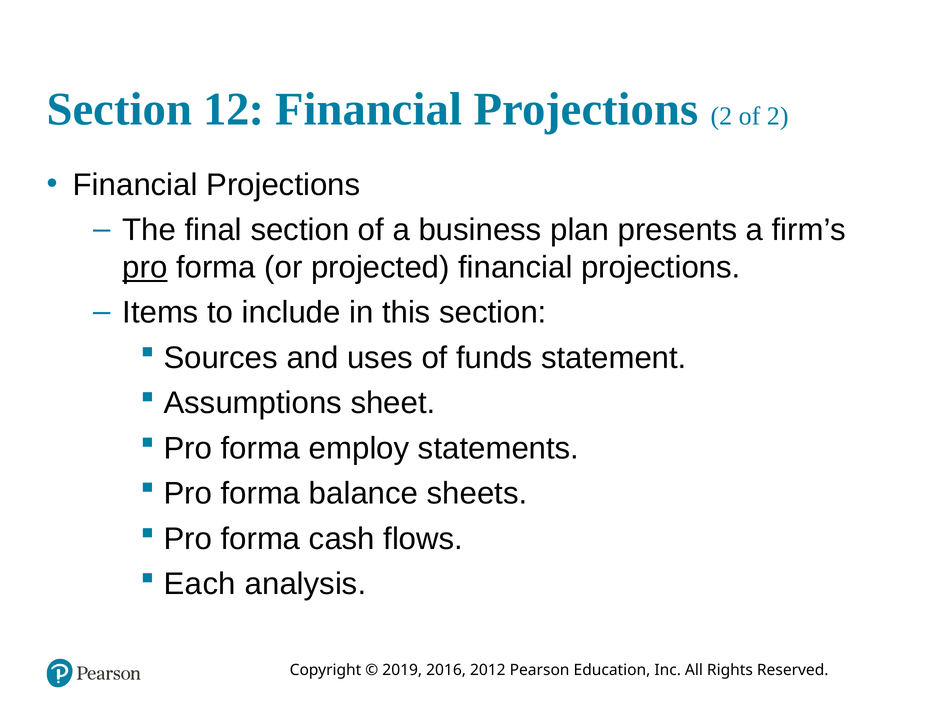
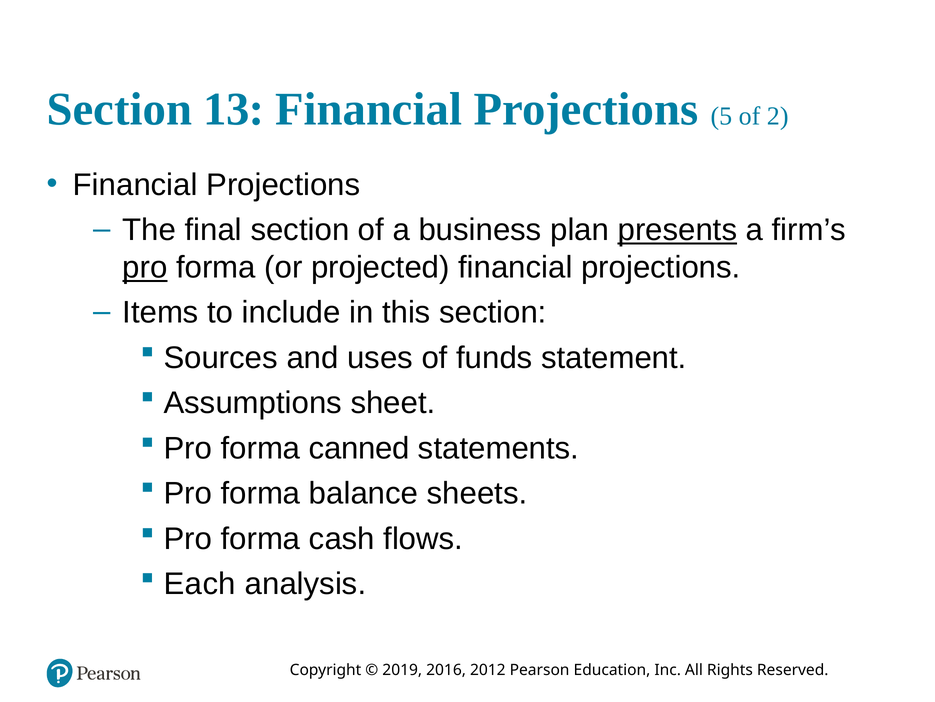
12: 12 -> 13
Projections 2: 2 -> 5
presents underline: none -> present
employ: employ -> canned
